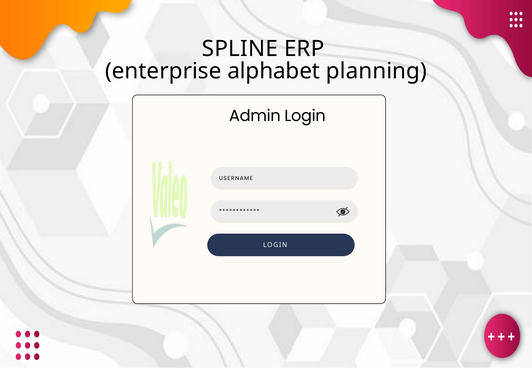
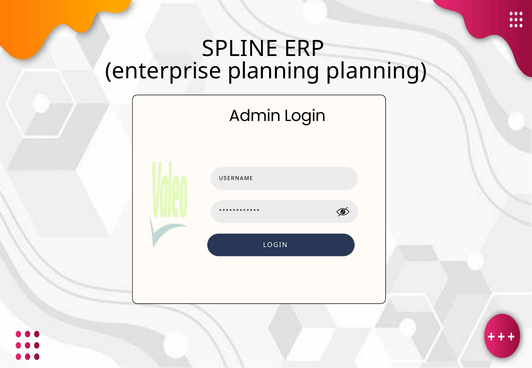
enterprise alphabet: alphabet -> planning
